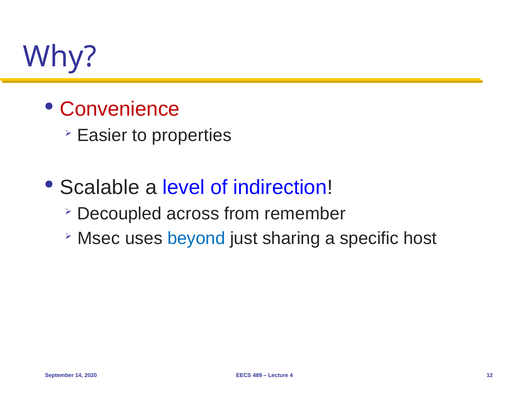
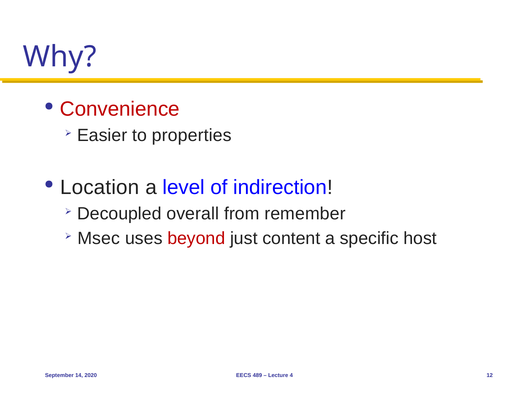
Scalable: Scalable -> Location
across: across -> overall
beyond colour: blue -> red
sharing: sharing -> content
